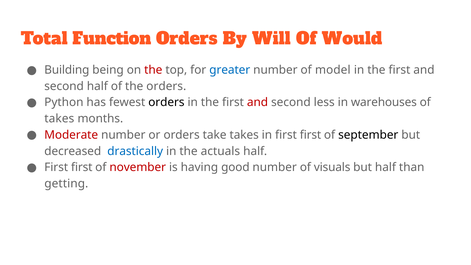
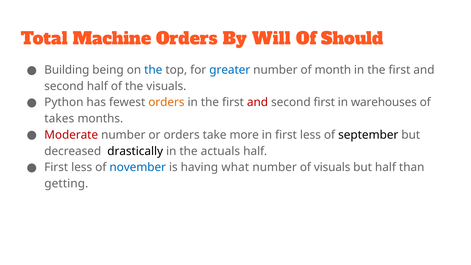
Function: Function -> Machine
Would: Would -> Should
the at (153, 70) colour: red -> blue
model: model -> month
the orders: orders -> visuals
orders at (166, 102) colour: black -> orange
second less: less -> first
take takes: takes -> more
in first first: first -> less
drastically colour: blue -> black
first at (82, 167): first -> less
november colour: red -> blue
good: good -> what
